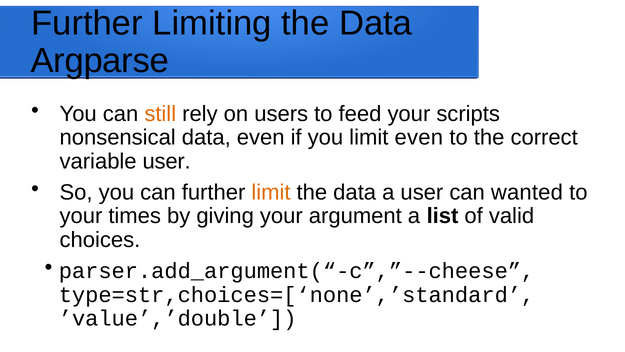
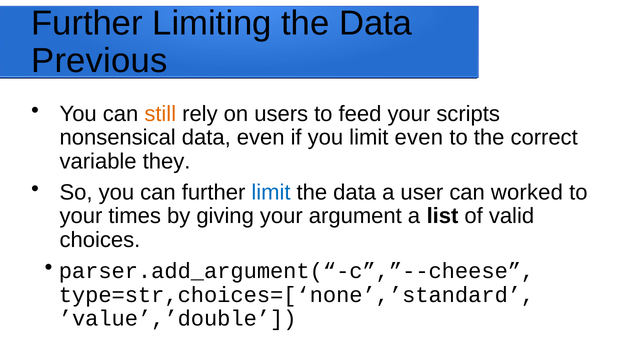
Argparse: Argparse -> Previous
variable user: user -> they
limit at (271, 192) colour: orange -> blue
wanted: wanted -> worked
